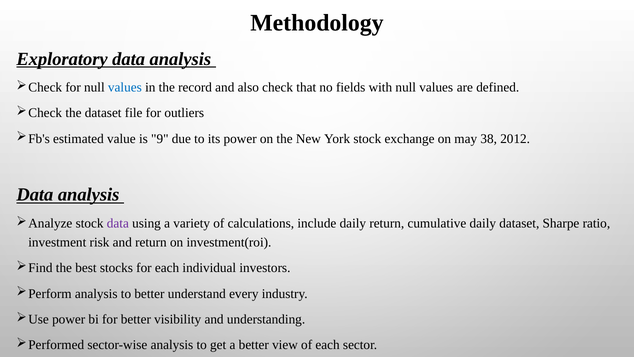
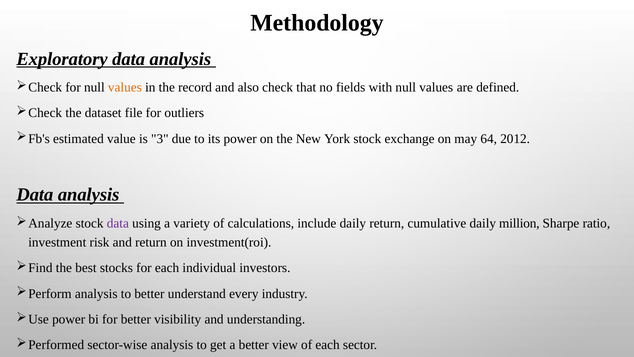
values at (125, 87) colour: blue -> orange
9: 9 -> 3
38: 38 -> 64
daily dataset: dataset -> million
